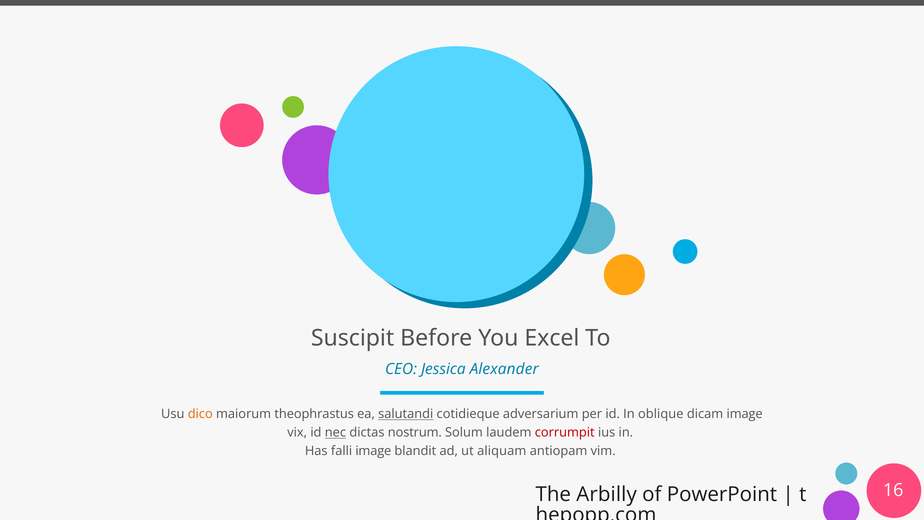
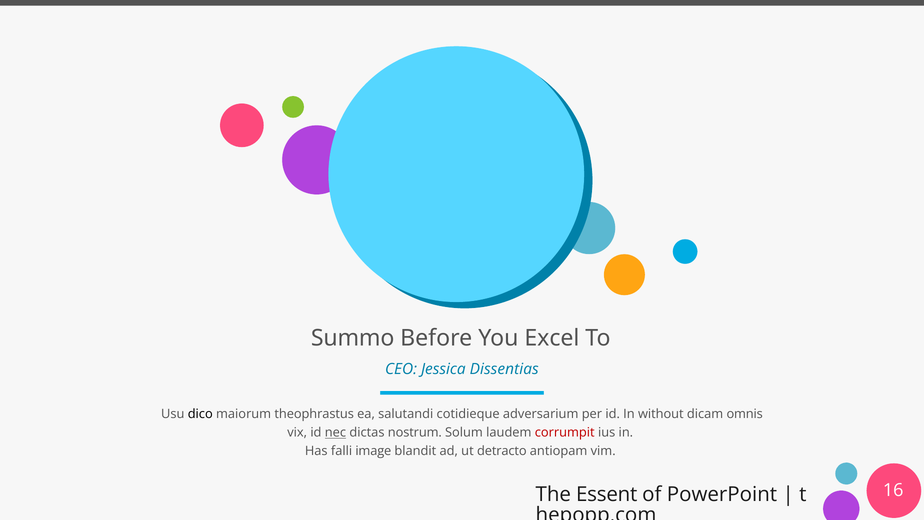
Suscipit: Suscipit -> Summo
Alexander: Alexander -> Dissentias
dico colour: orange -> black
salutandi underline: present -> none
oblique: oblique -> without
dicam image: image -> omnis
aliquam: aliquam -> detracto
Arbilly: Arbilly -> Essent
